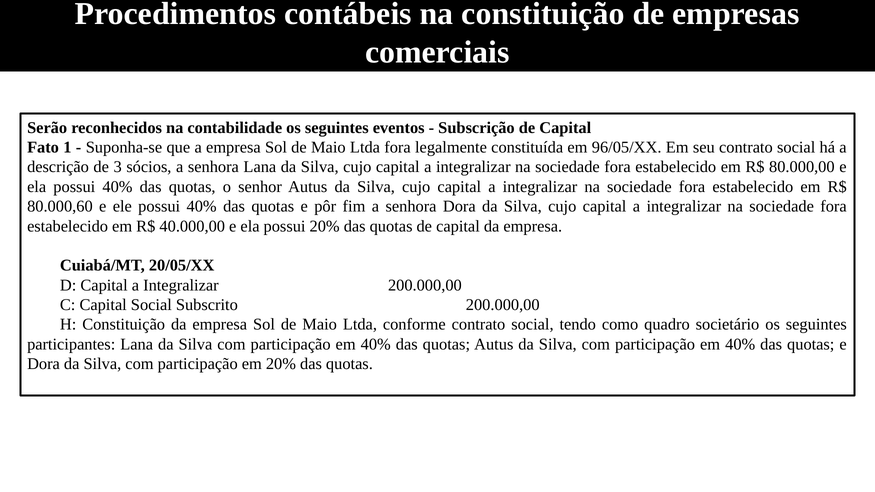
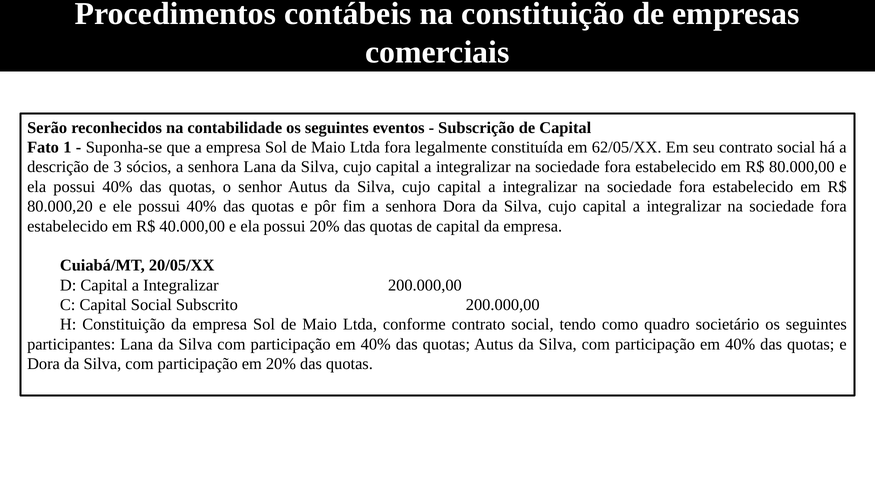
96/05/XX: 96/05/XX -> 62/05/XX
80.000,60: 80.000,60 -> 80.000,20
